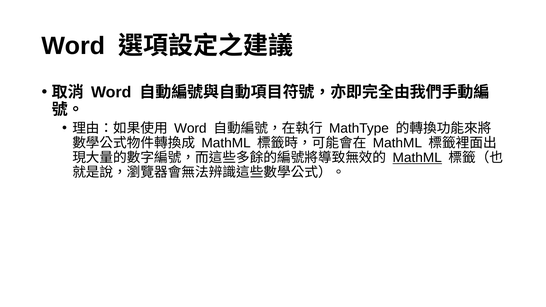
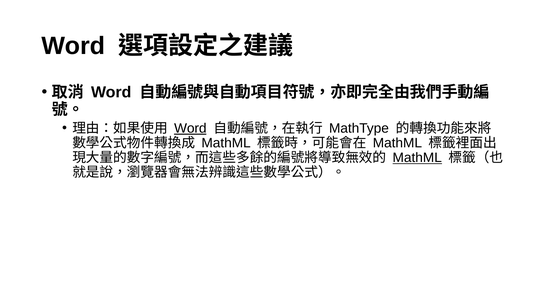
Word at (190, 128) underline: none -> present
